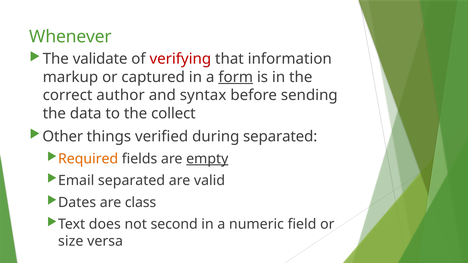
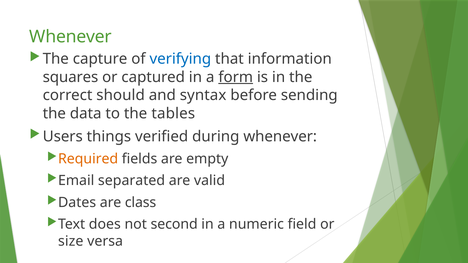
validate: validate -> capture
verifying colour: red -> blue
markup: markup -> squares
author: author -> should
collect: collect -> tables
Other: Other -> Users
during separated: separated -> whenever
empty underline: present -> none
